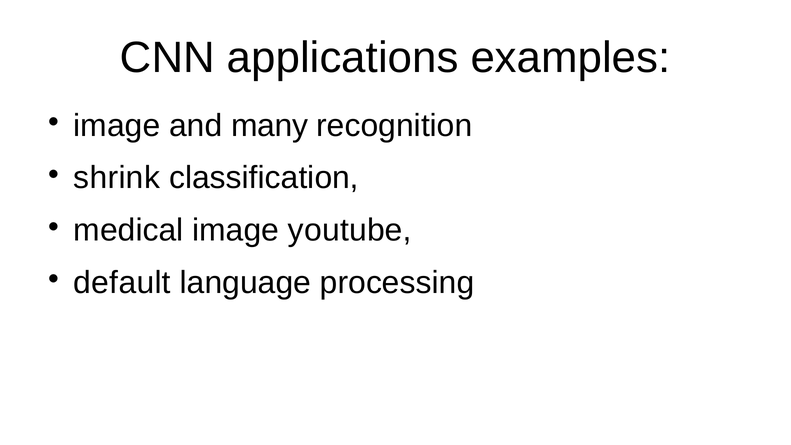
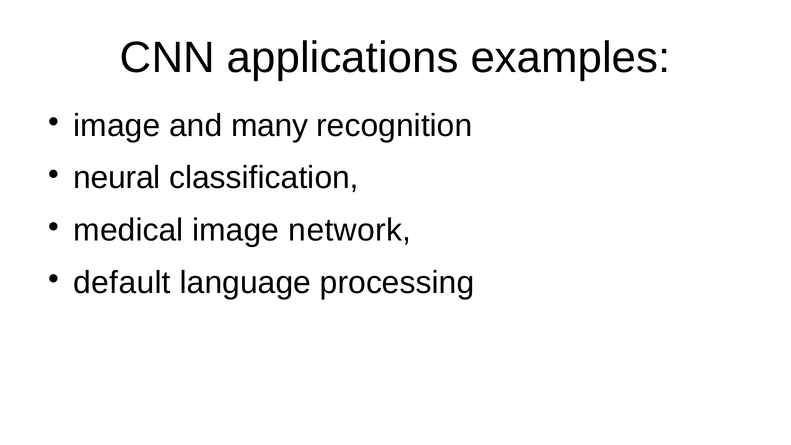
shrink: shrink -> neural
youtube: youtube -> network
